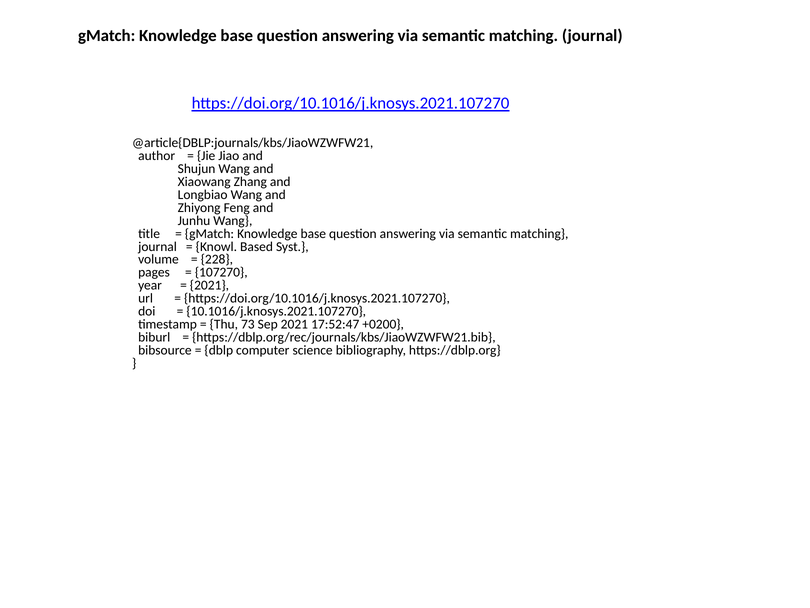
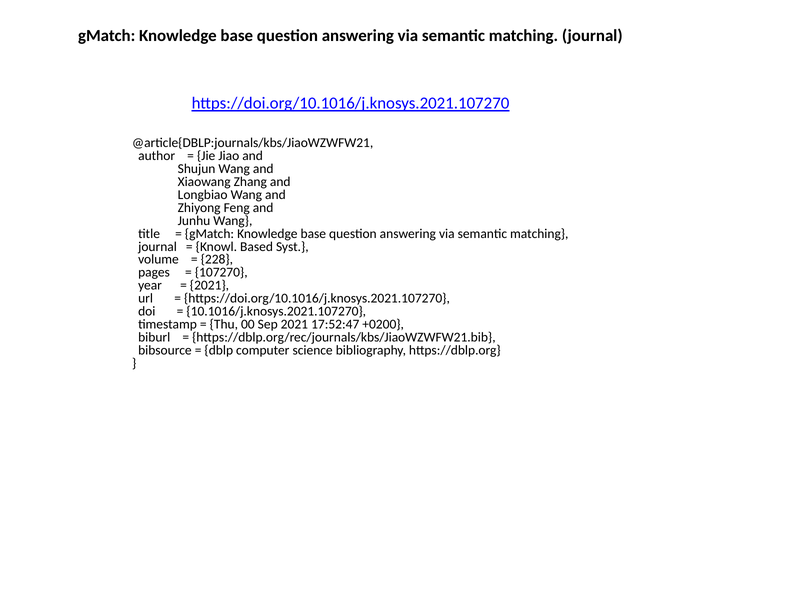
73: 73 -> 00
